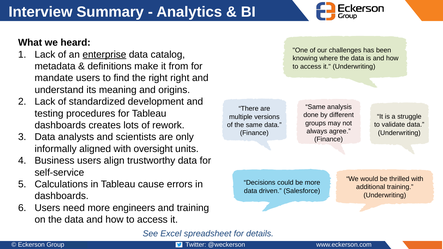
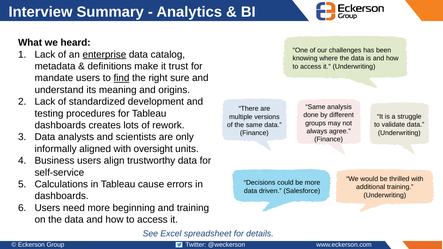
from: from -> trust
find underline: none -> present
right right: right -> sure
engineers: engineers -> beginning
